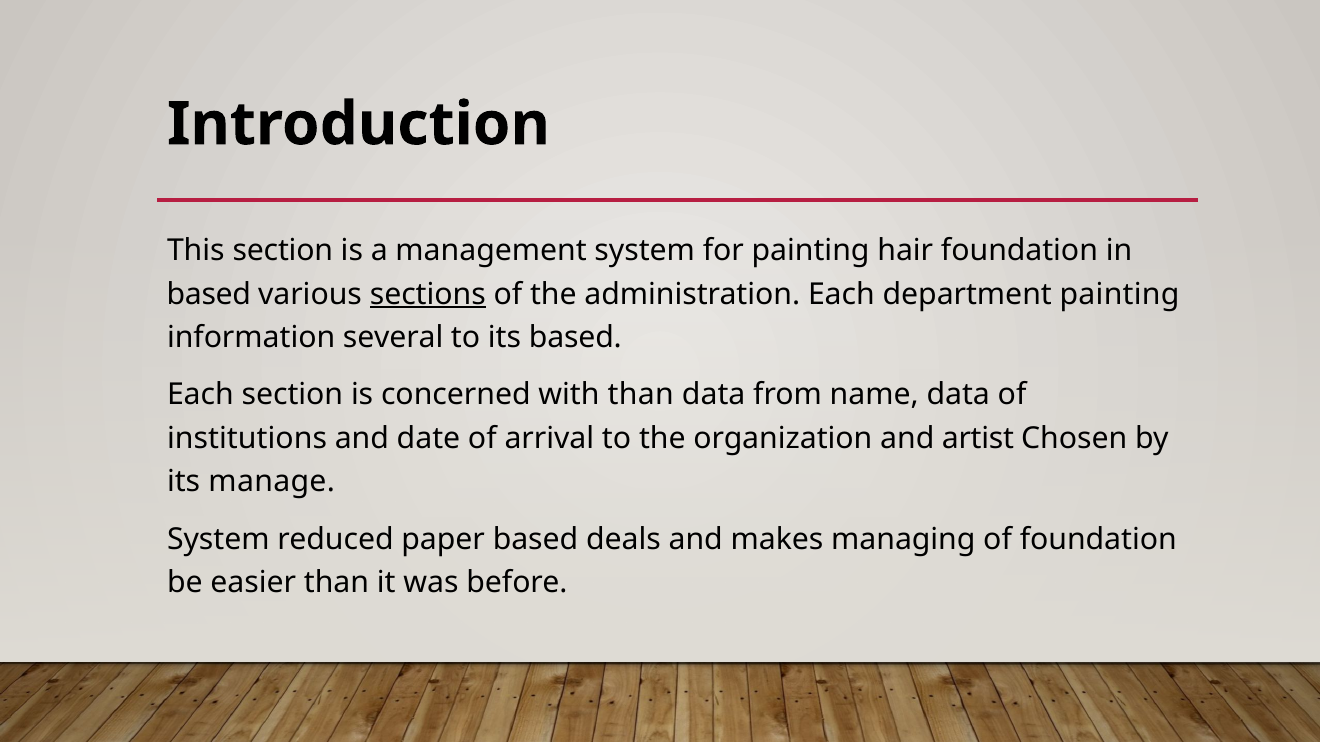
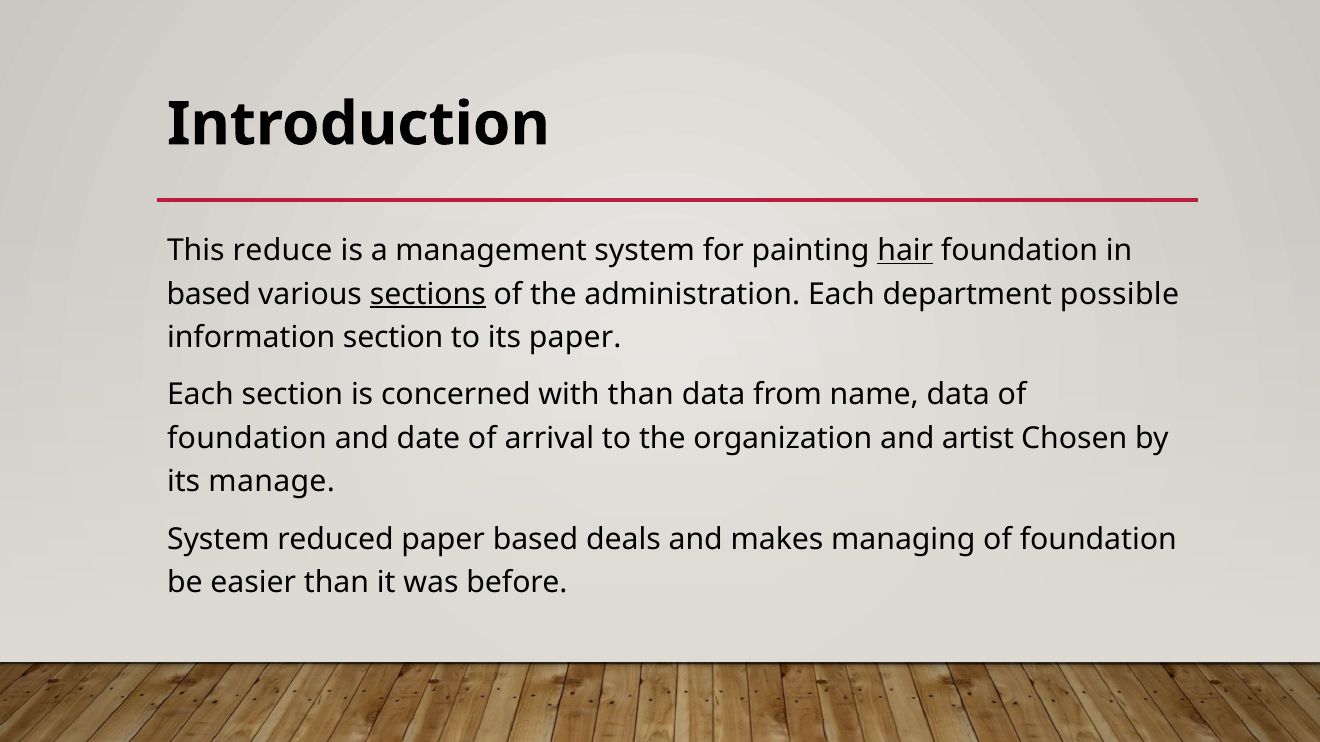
This section: section -> reduce
hair underline: none -> present
department painting: painting -> possible
information several: several -> section
its based: based -> paper
institutions at (247, 439): institutions -> foundation
